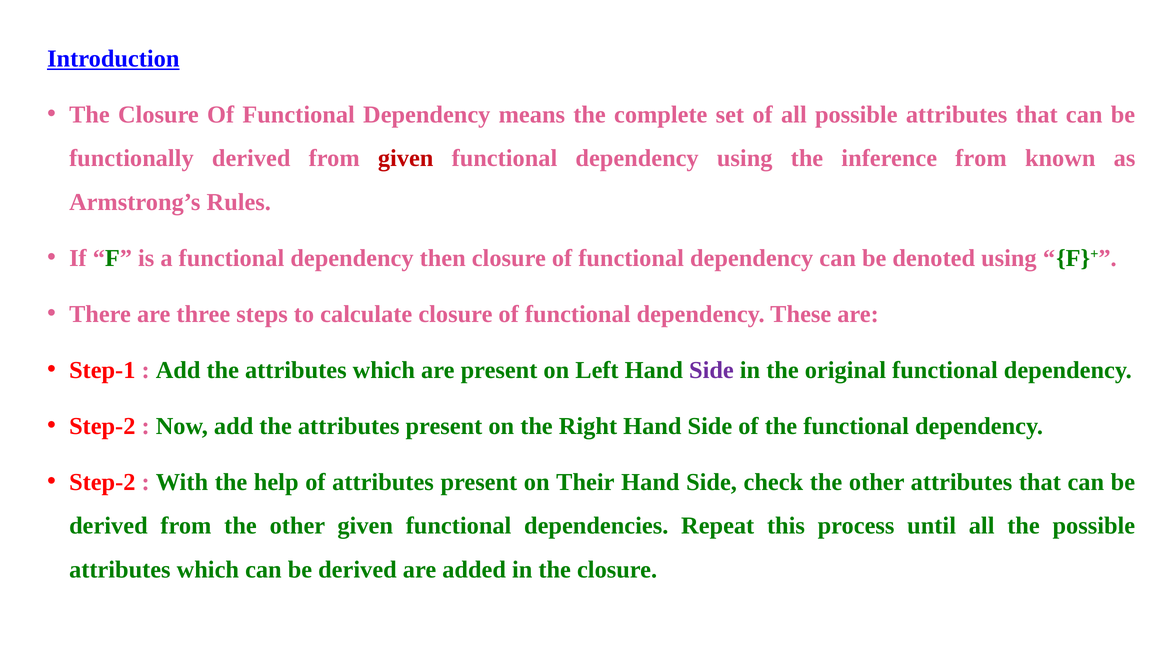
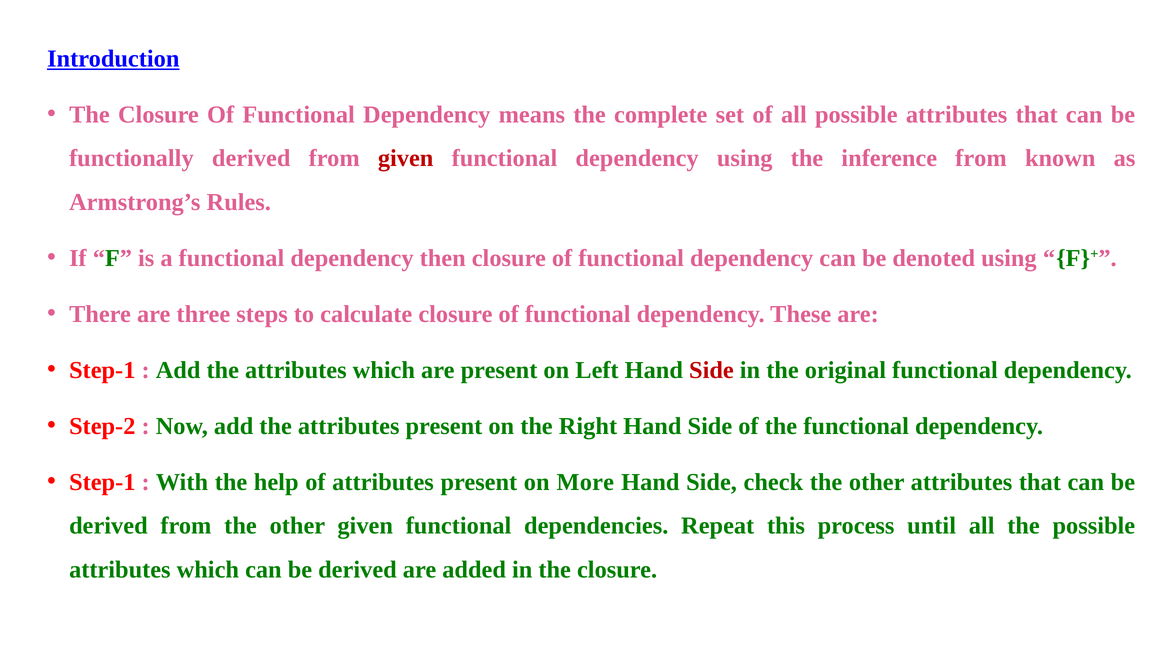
Side at (711, 370) colour: purple -> red
Step-2 at (102, 482): Step-2 -> Step-1
Their: Their -> More
